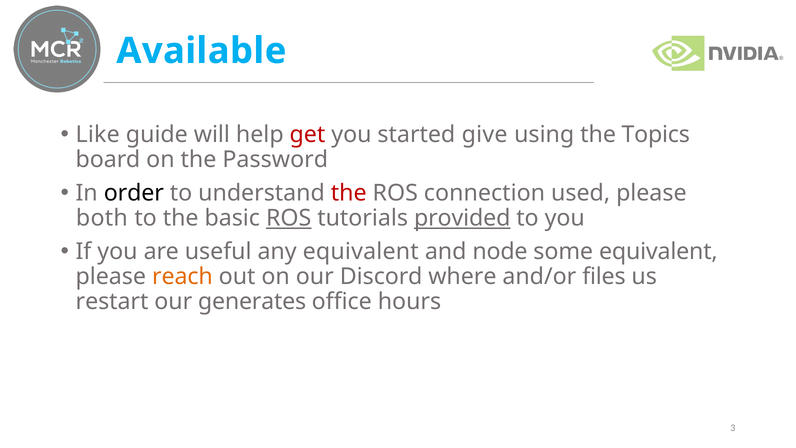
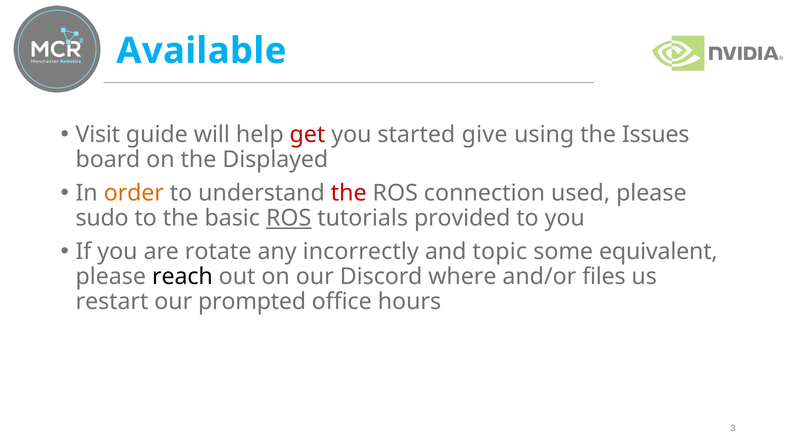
Like: Like -> Visit
Topics: Topics -> Issues
Password: Password -> Displayed
order colour: black -> orange
both: both -> sudo
provided underline: present -> none
useful: useful -> rotate
any equivalent: equivalent -> incorrectly
node: node -> topic
reach colour: orange -> black
generates: generates -> prompted
